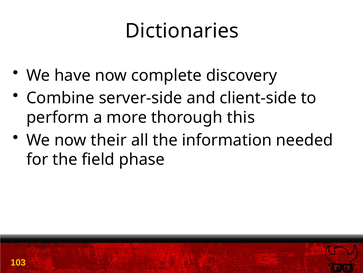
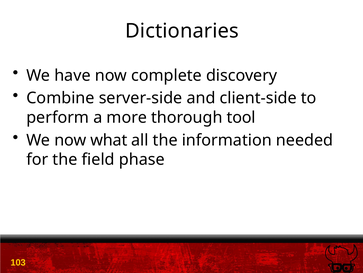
this: this -> tool
their: their -> what
